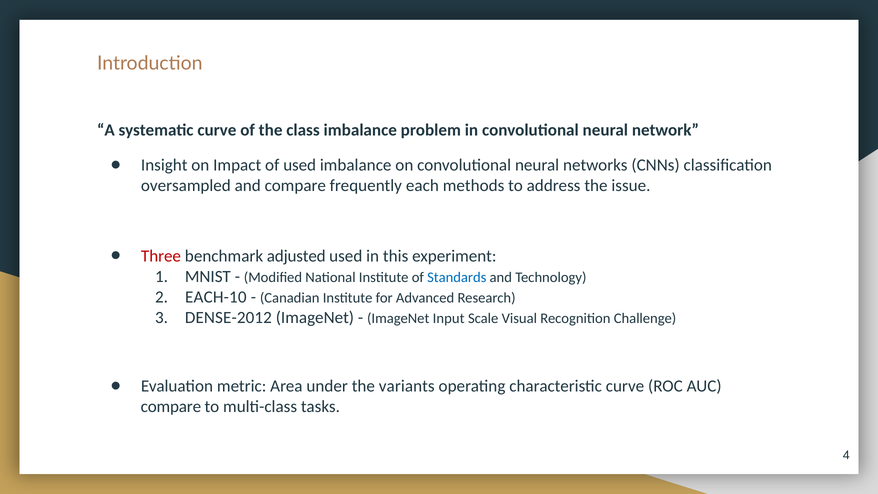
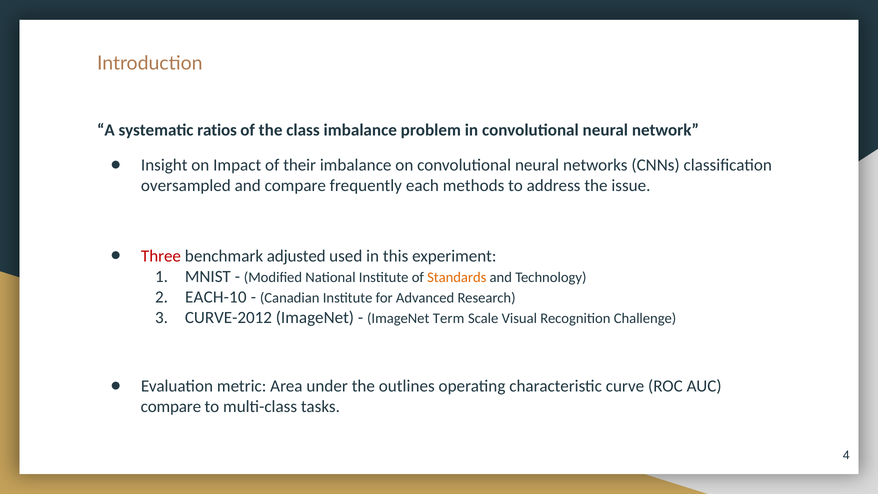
systematic curve: curve -> ratios
of used: used -> their
Standards colour: blue -> orange
DENSE-2012: DENSE-2012 -> CURVE-2012
Input: Input -> Term
variants: variants -> outlines
